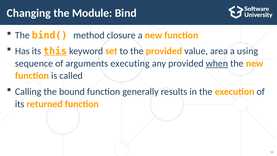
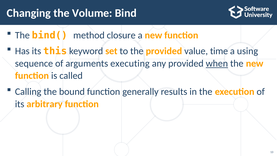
Module: Module -> Volume
this underline: present -> none
area: area -> time
returned: returned -> arbitrary
